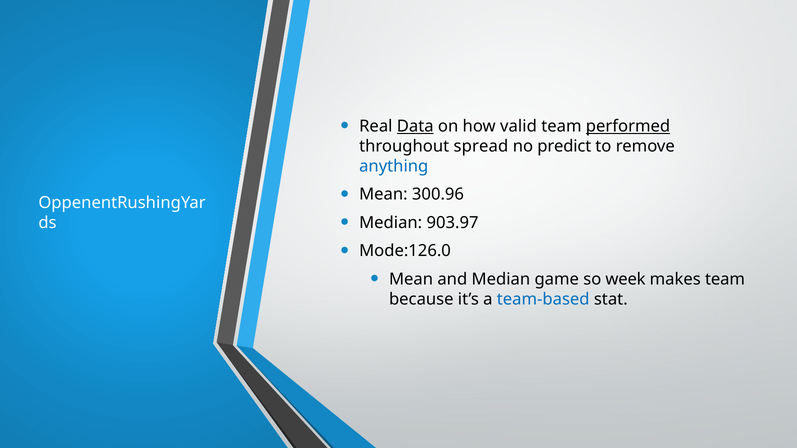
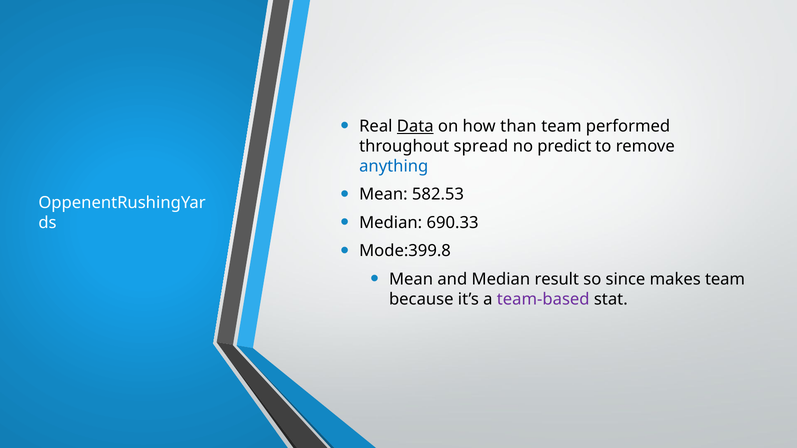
valid: valid -> than
performed underline: present -> none
300.96: 300.96 -> 582.53
903.97: 903.97 -> 690.33
Mode:126.0: Mode:126.0 -> Mode:399.8
game: game -> result
week: week -> since
team-based colour: blue -> purple
